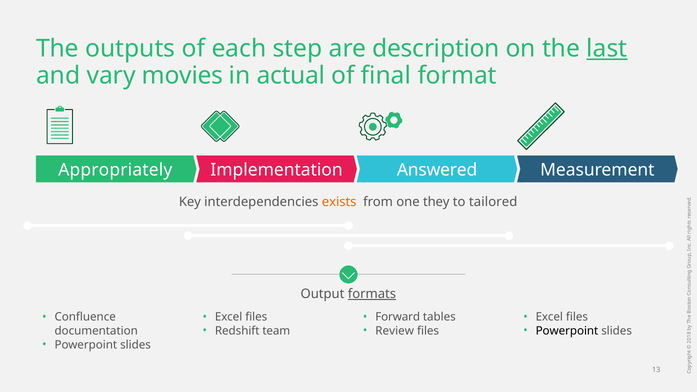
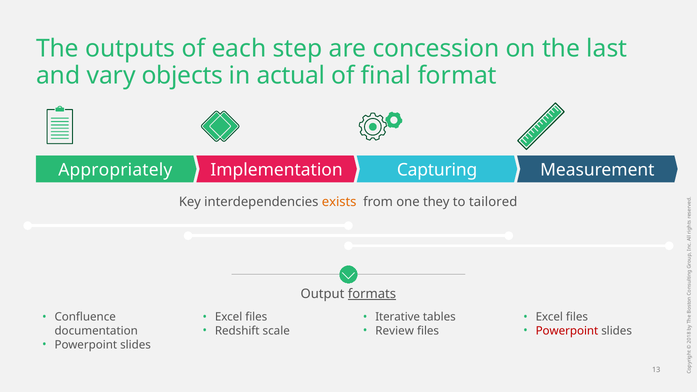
description: description -> concession
last underline: present -> none
movies: movies -> objects
Answered: Answered -> Capturing
Forward: Forward -> Iterative
team: team -> scale
Powerpoint at (567, 331) colour: black -> red
